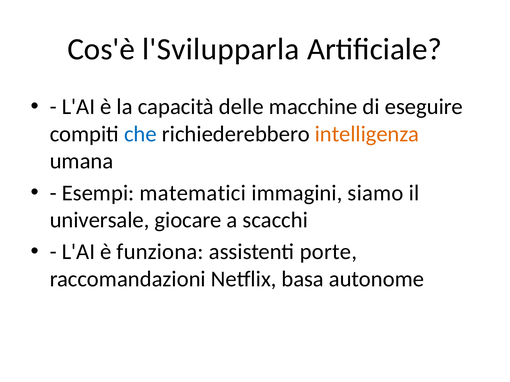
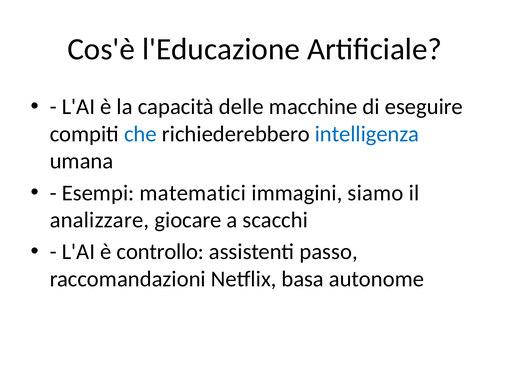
l'Svilupparla: l'Svilupparla -> l'Educazione
intelligenza colour: orange -> blue
universale: universale -> analizzare
funziona: funziona -> controllo
porte: porte -> passo
